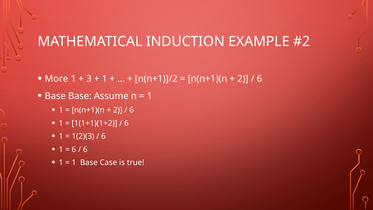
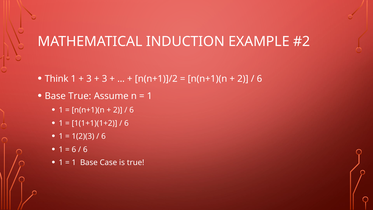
More: More -> Think
1 at (104, 79): 1 -> 3
Base Base: Base -> True
